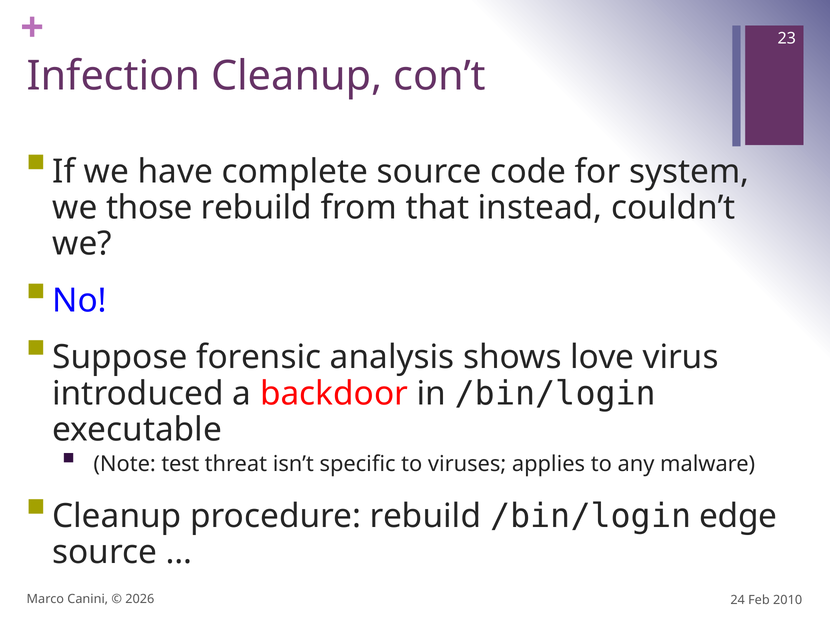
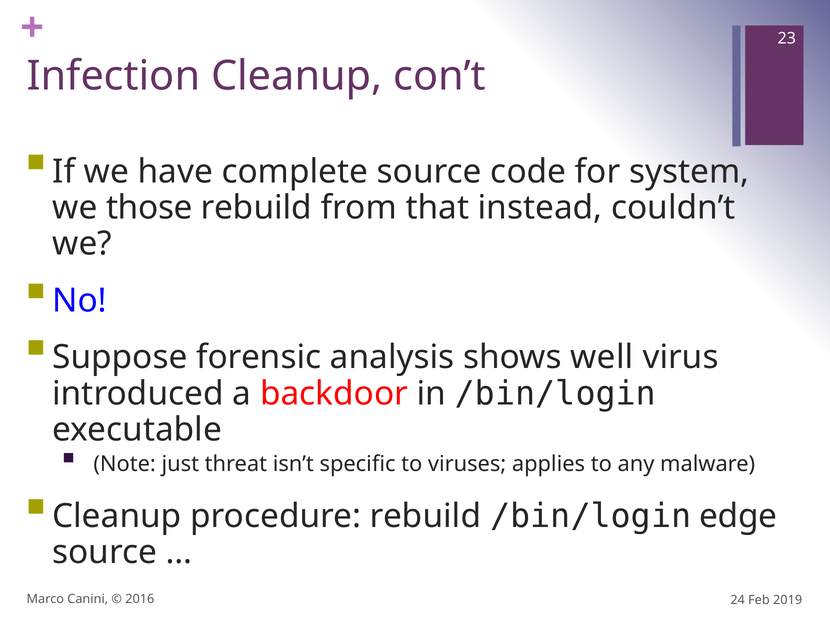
love: love -> well
test: test -> just
2026: 2026 -> 2016
2010: 2010 -> 2019
